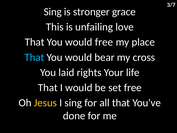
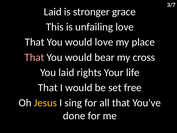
Sing at (53, 12): Sing -> Laid
would free: free -> love
That at (34, 57) colour: light blue -> pink
